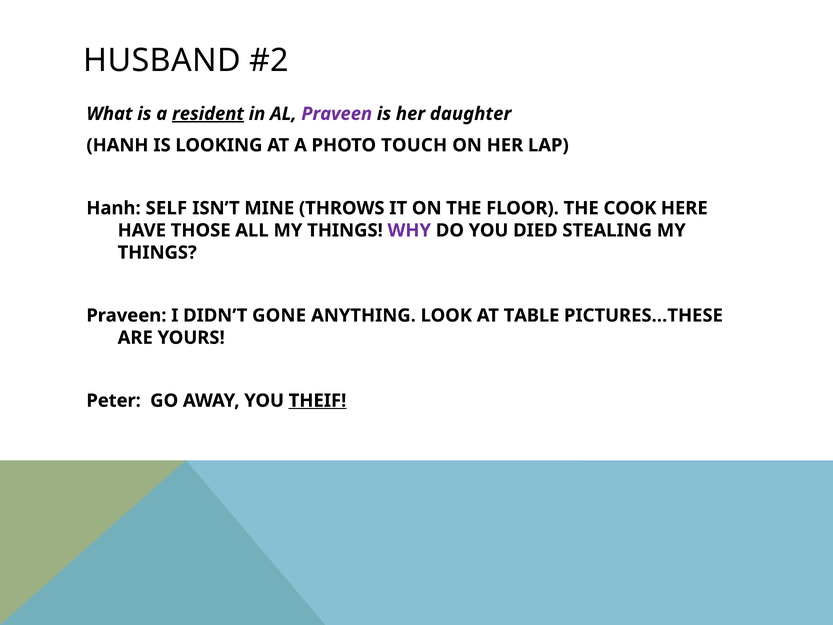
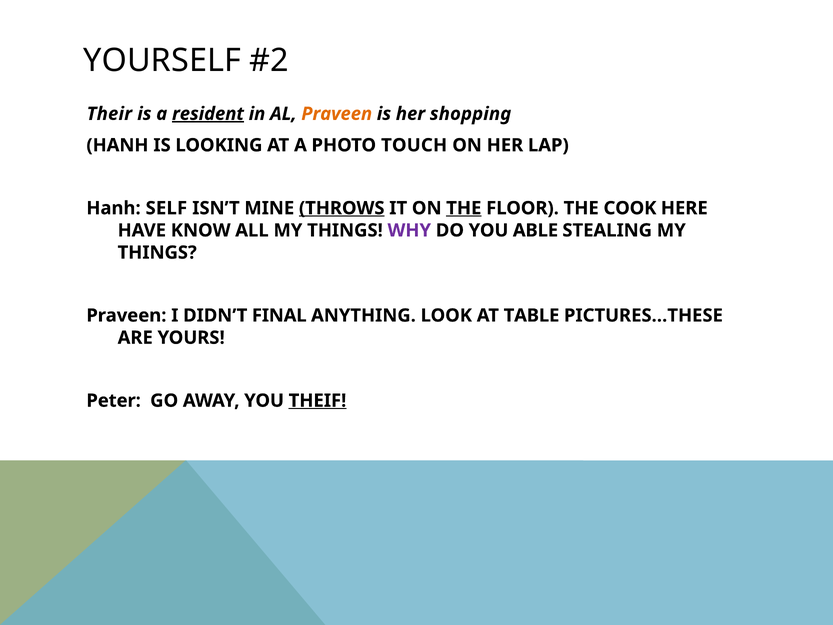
HUSBAND: HUSBAND -> YOURSELF
What: What -> Their
Praveen at (337, 114) colour: purple -> orange
daughter: daughter -> shopping
THROWS underline: none -> present
THE at (464, 208) underline: none -> present
THOSE: THOSE -> KNOW
DIED: DIED -> ABLE
GONE: GONE -> FINAL
